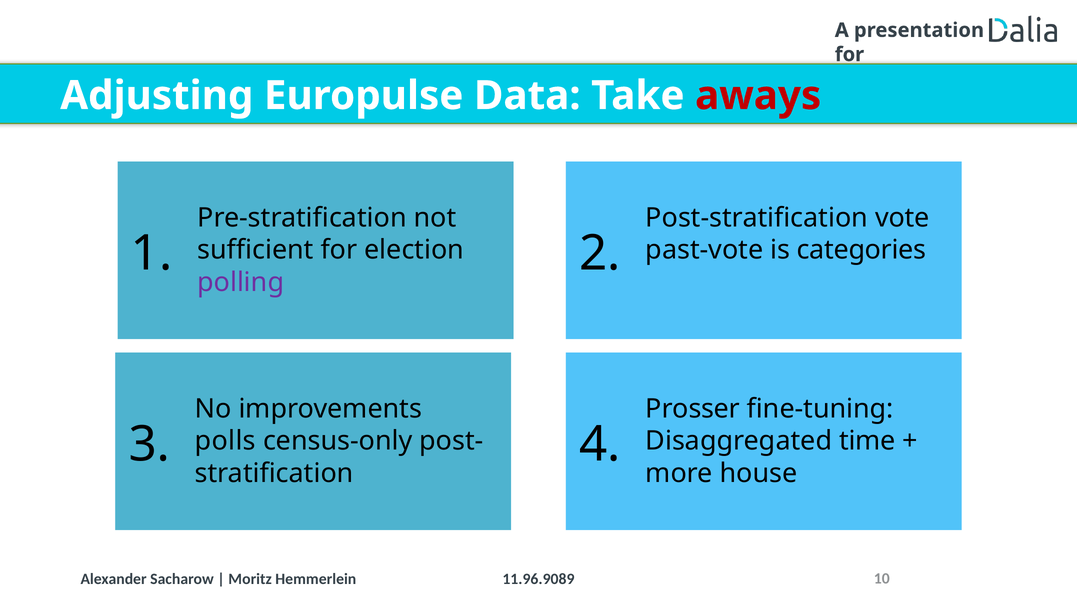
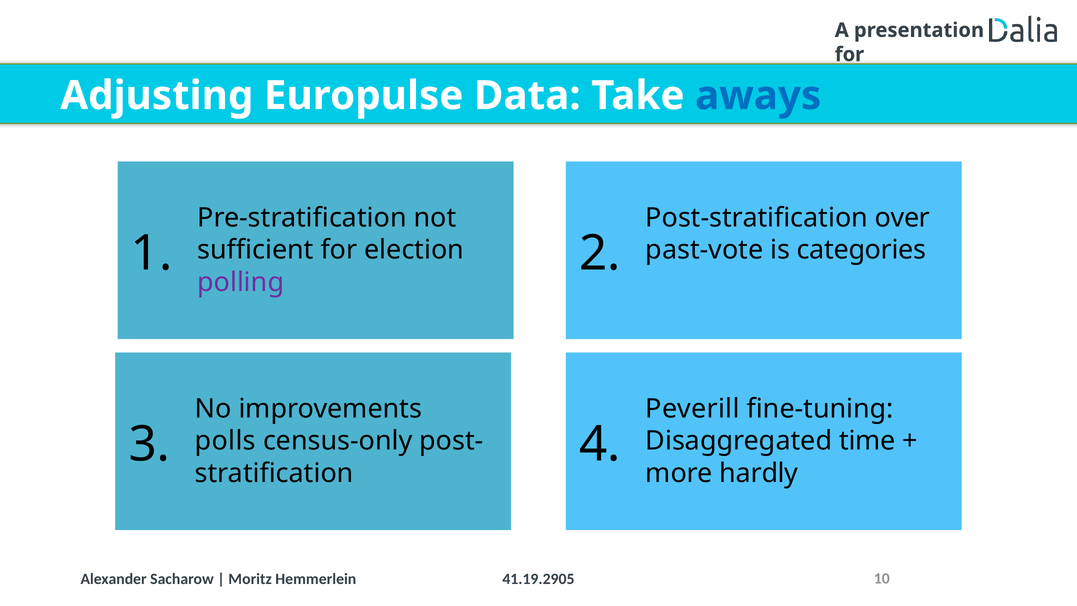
aways colour: red -> blue
vote: vote -> over
Prosser: Prosser -> Peverill
house: house -> hardly
11.96.9089: 11.96.9089 -> 41.19.2905
